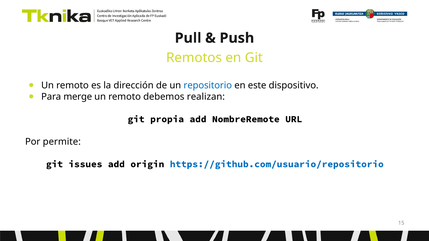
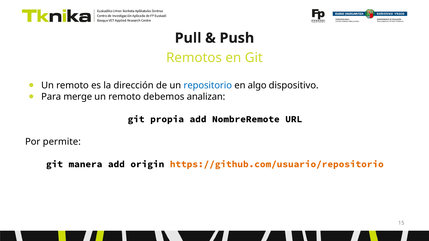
este: este -> algo
realizan: realizan -> analizan
issues: issues -> manera
https://github.com/usuario/repositorio colour: blue -> orange
